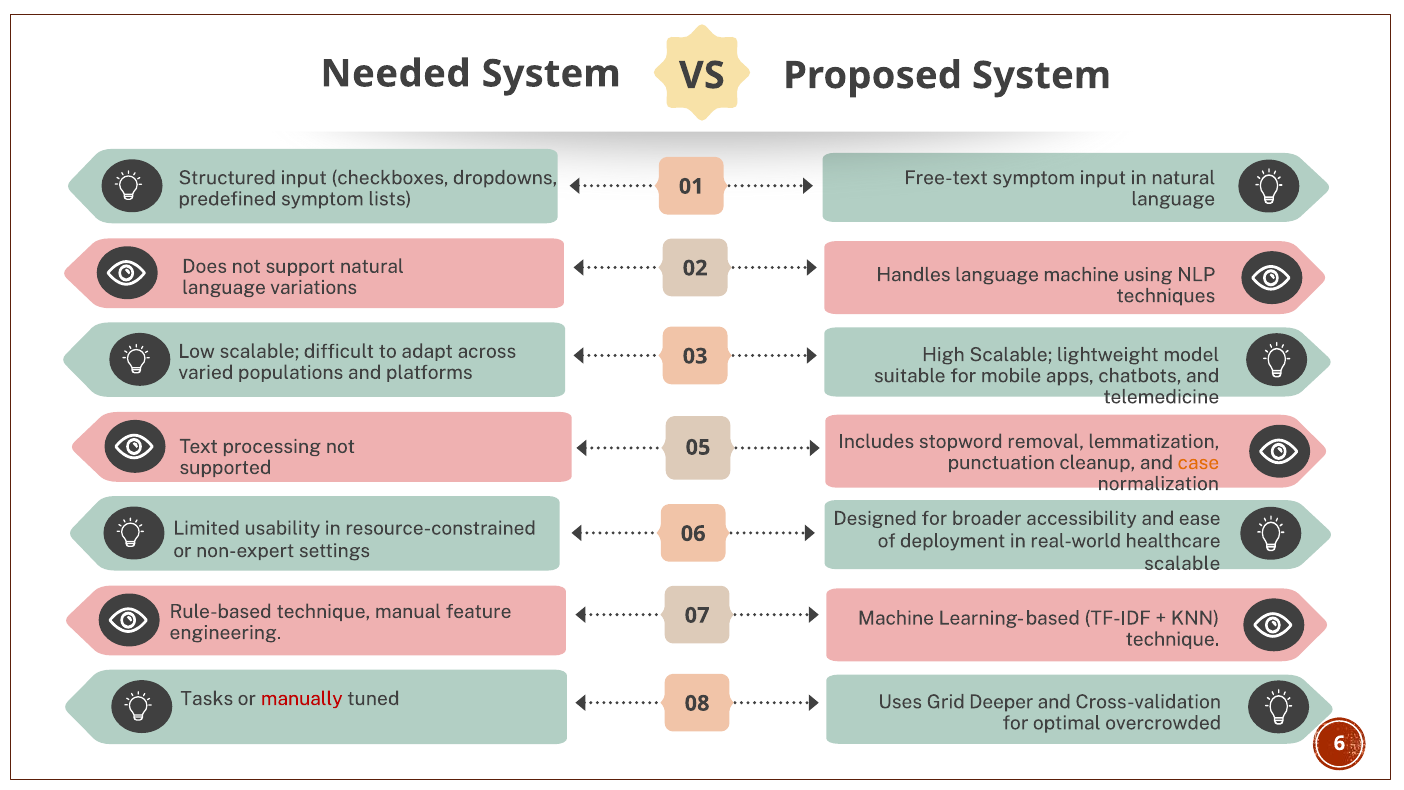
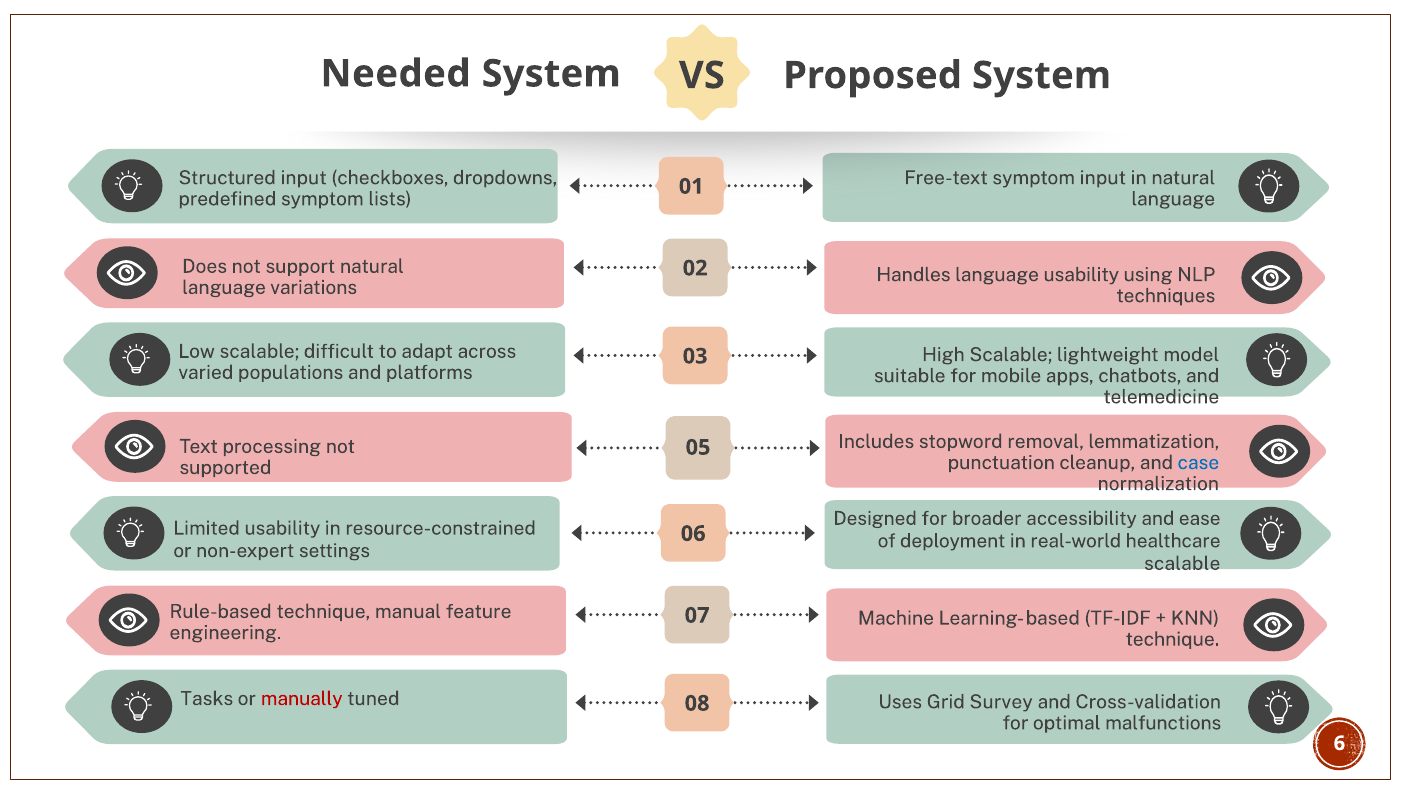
language machine: machine -> usability
case colour: orange -> blue
Deeper: Deeper -> Survey
overcrowded: overcrowded -> malfunctions
